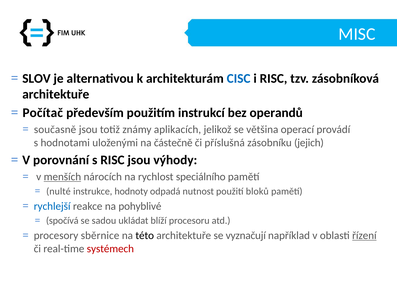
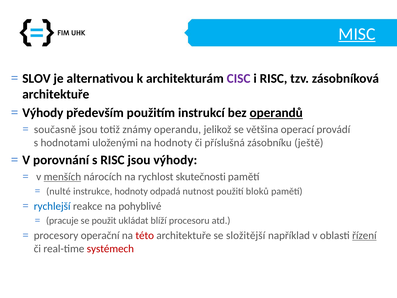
MISC underline: none -> present
CISC colour: blue -> purple
Počítač at (43, 113): Počítač -> Výhody
operandů underline: none -> present
aplikacích: aplikacích -> operandu
na částečně: částečně -> hodnoty
jejich: jejich -> ještě
speciálního: speciálního -> skutečnosti
spočívá: spočívá -> pracuje
sadou: sadou -> použit
sběrnice: sběrnice -> operační
této colour: black -> red
vyznačují: vyznačují -> složitější
